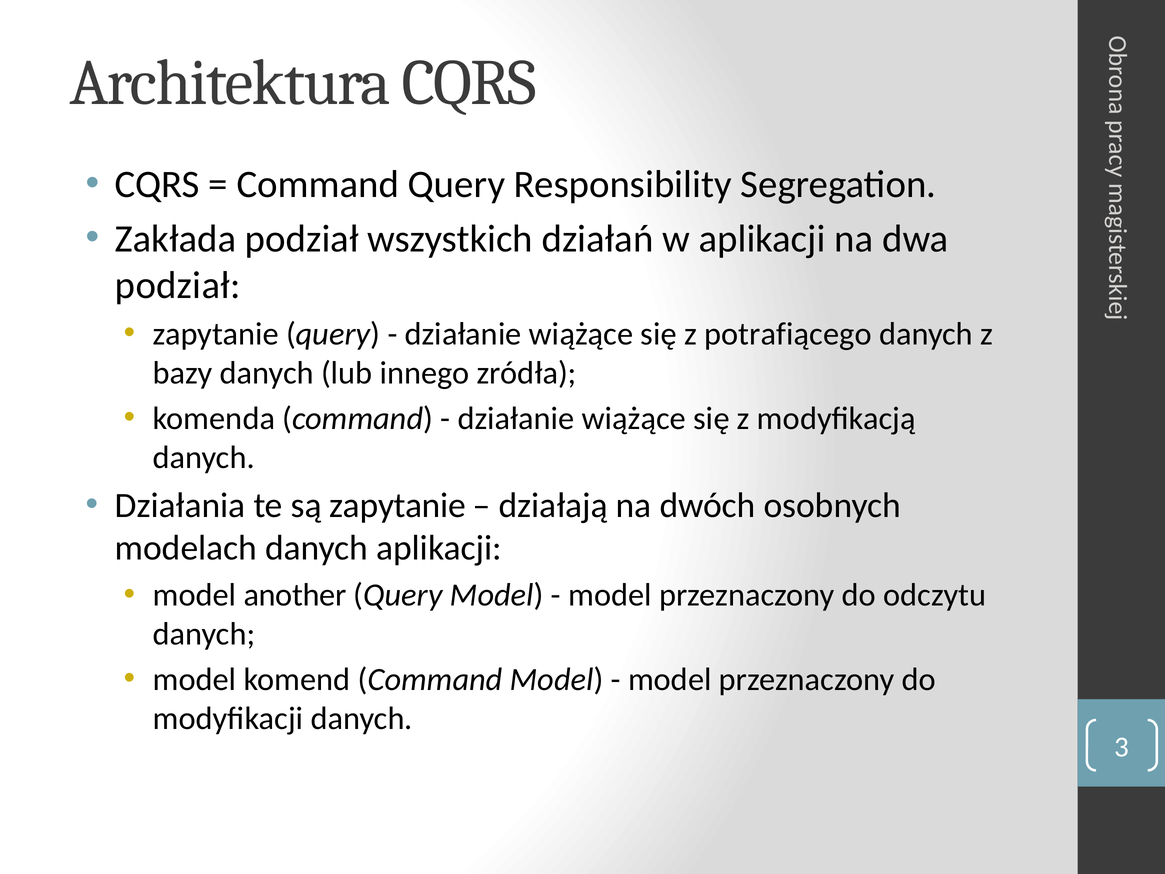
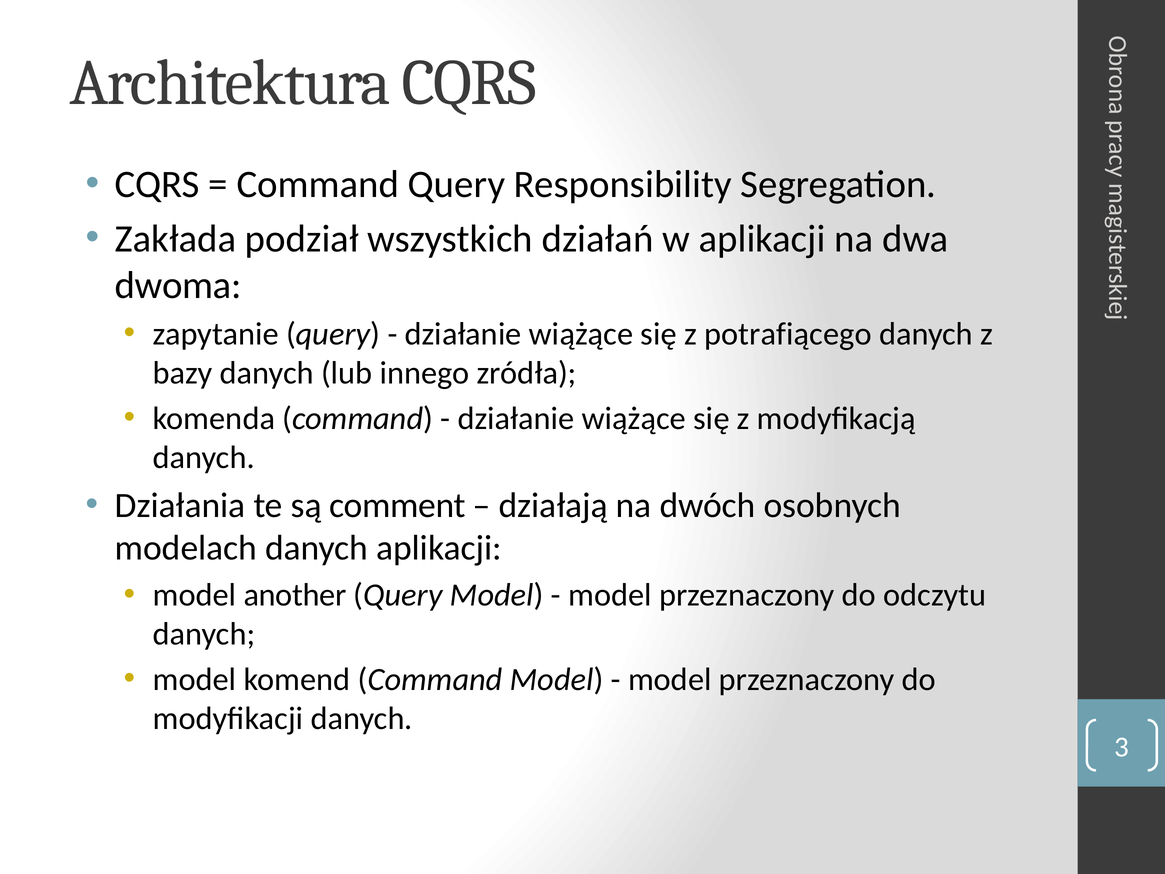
podział at (178, 285): podział -> dwoma
są zapytanie: zapytanie -> comment
